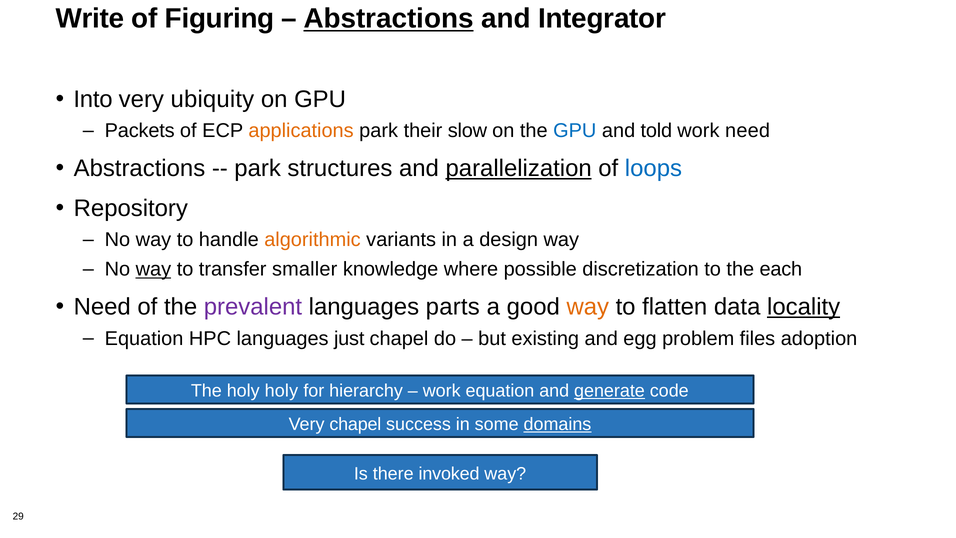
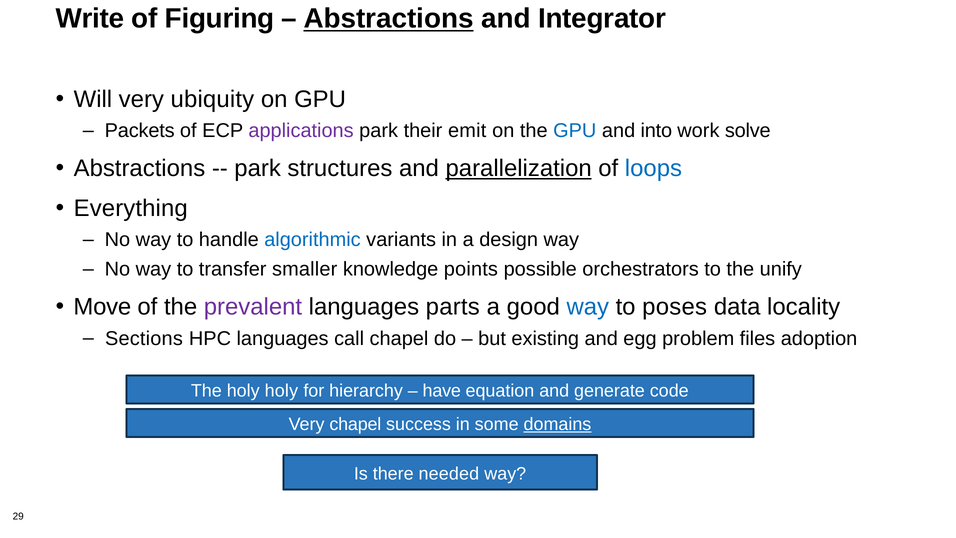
Into: Into -> Will
applications colour: orange -> purple
slow: slow -> emit
told: told -> into
work need: need -> solve
Repository: Repository -> Everything
algorithmic colour: orange -> blue
way at (153, 269) underline: present -> none
where: where -> points
discretization: discretization -> orchestrators
each: each -> unify
Need at (102, 307): Need -> Move
way at (588, 307) colour: orange -> blue
flatten: flatten -> poses
locality underline: present -> none
Equation at (144, 339): Equation -> Sections
just: just -> call
work at (442, 391): work -> have
generate underline: present -> none
invoked: invoked -> needed
